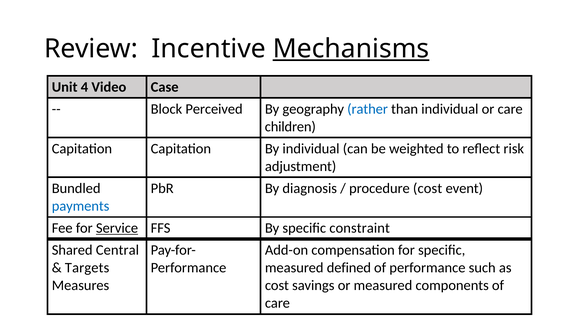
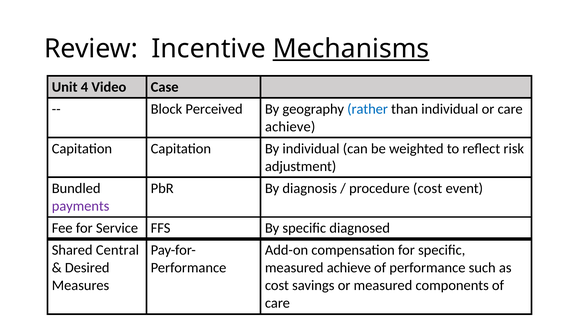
children at (290, 127): children -> achieve
payments colour: blue -> purple
Service underline: present -> none
constraint: constraint -> diagnosed
Targets: Targets -> Desired
measured defined: defined -> achieve
